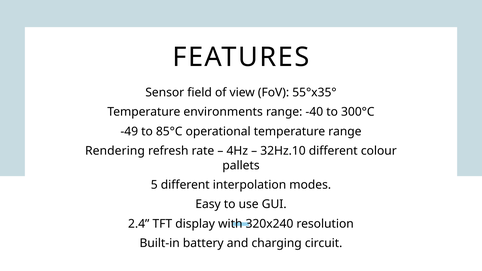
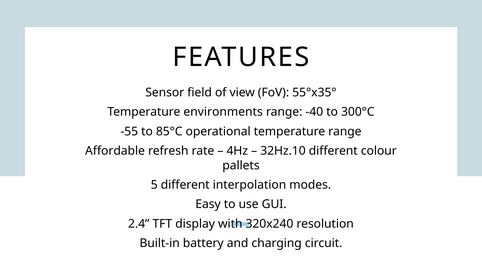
-49: -49 -> -55
Rendering: Rendering -> Affordable
